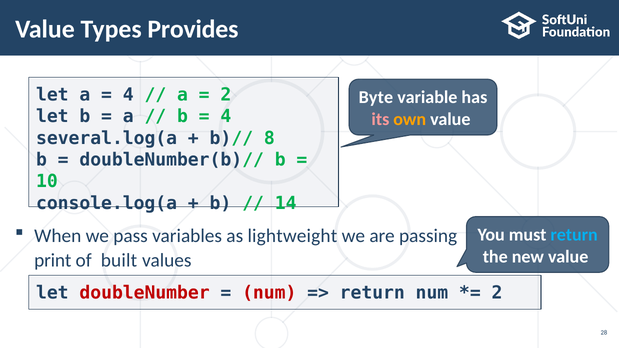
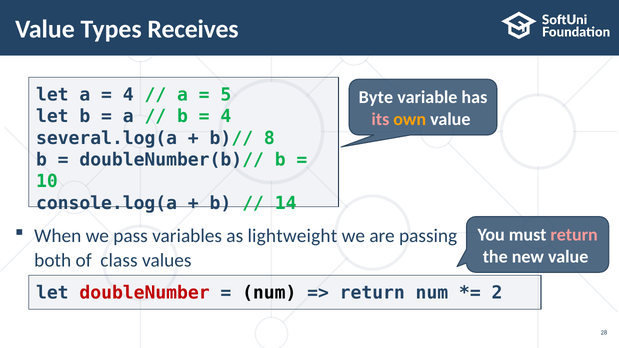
Provides: Provides -> Receives
2 at (226, 95): 2 -> 5
return at (574, 235) colour: light blue -> pink
print: print -> both
built: built -> class
num at (269, 293) colour: red -> black
